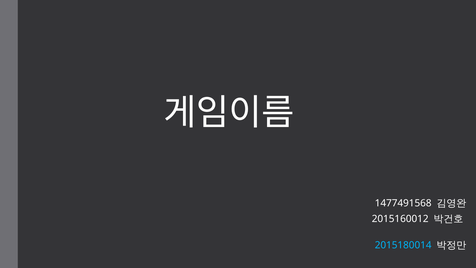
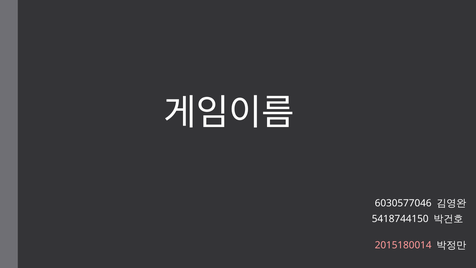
1477491568: 1477491568 -> 6030577046
2015160012: 2015160012 -> 5418744150
2015180014 colour: light blue -> pink
